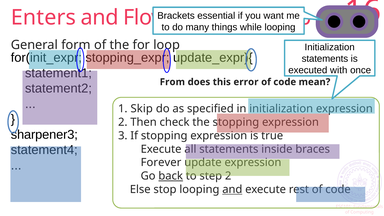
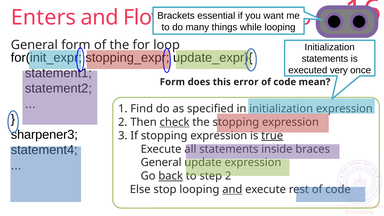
with: with -> very
From at (172, 82): From -> Form
Skip: Skip -> Find
check underline: none -> present
true underline: none -> present
Forever at (161, 163): Forever -> General
